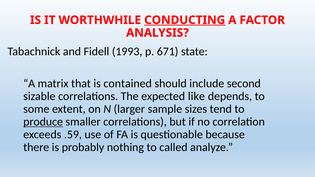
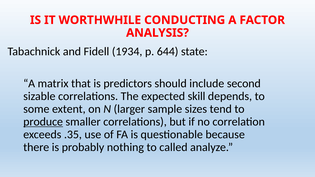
CONDUCTING underline: present -> none
1993: 1993 -> 1934
671: 671 -> 644
contained: contained -> predictors
like: like -> skill
.59: .59 -> .35
